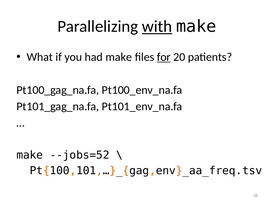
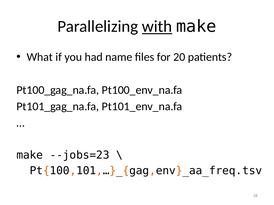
had make: make -> name
for underline: present -> none
--jobs=52: --jobs=52 -> --jobs=23
